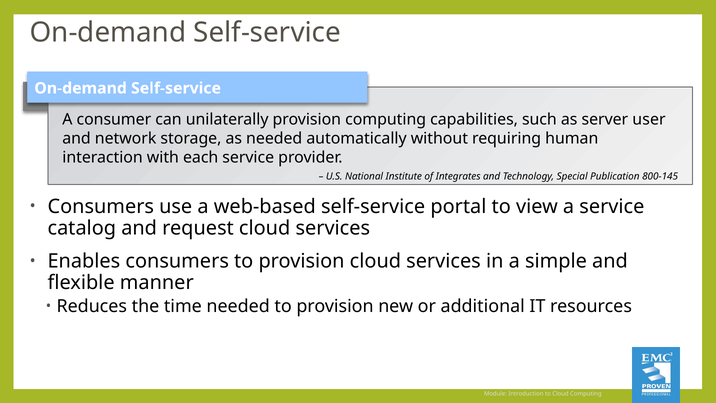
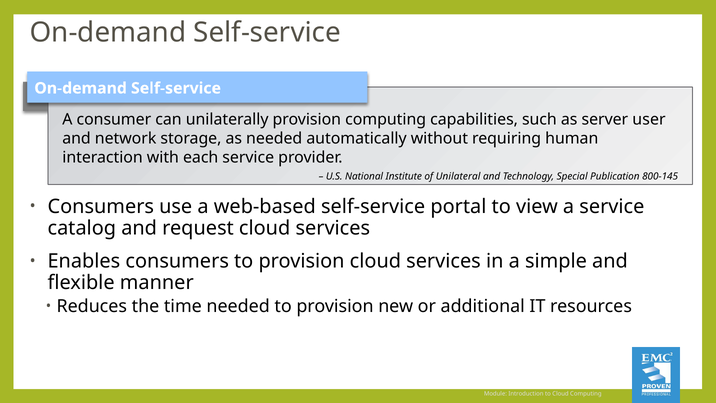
Integrates: Integrates -> Unilateral
